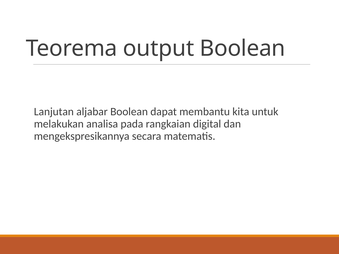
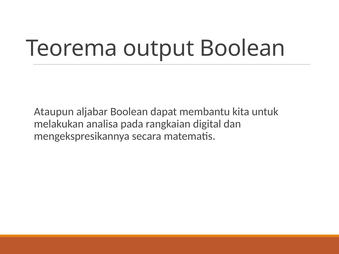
Lanjutan: Lanjutan -> Ataupun
